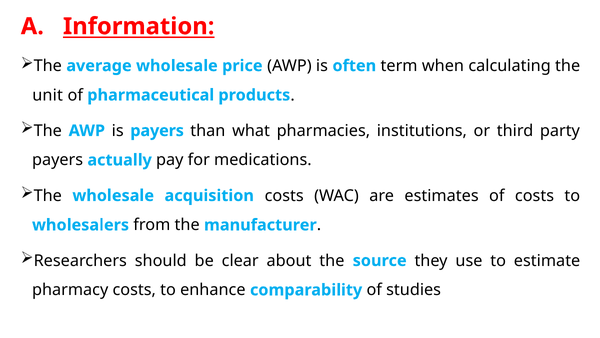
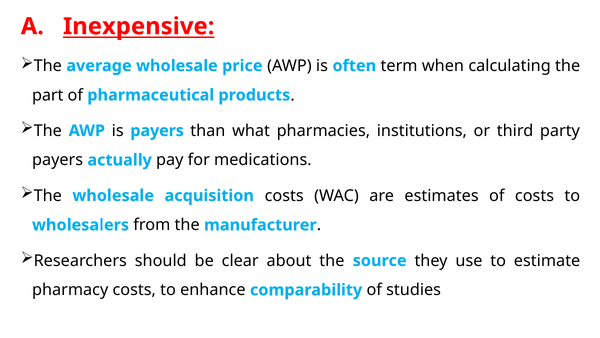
Information: Information -> Inexpensive
unit: unit -> part
